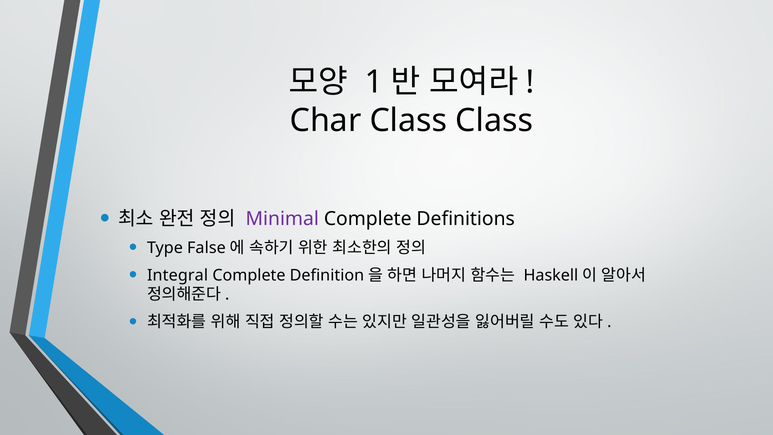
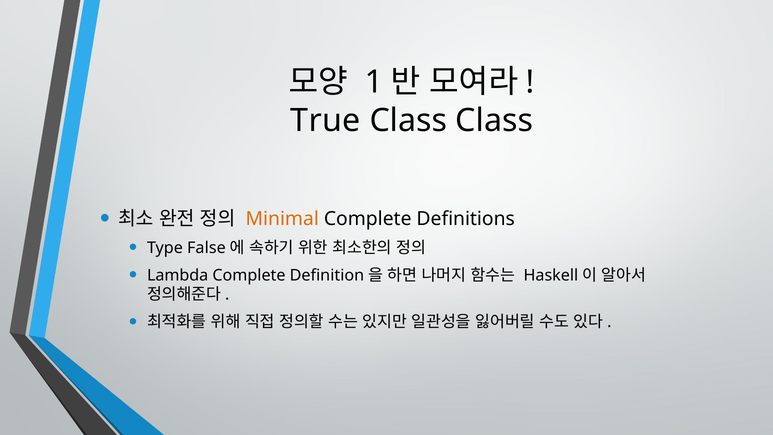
Char: Char -> True
Minimal colour: purple -> orange
Integral: Integral -> Lambda
